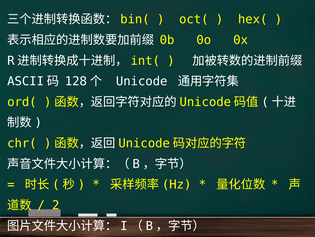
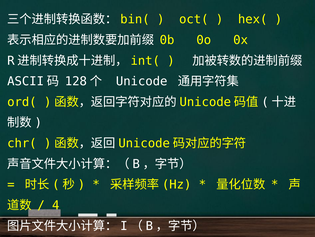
2: 2 -> 4
